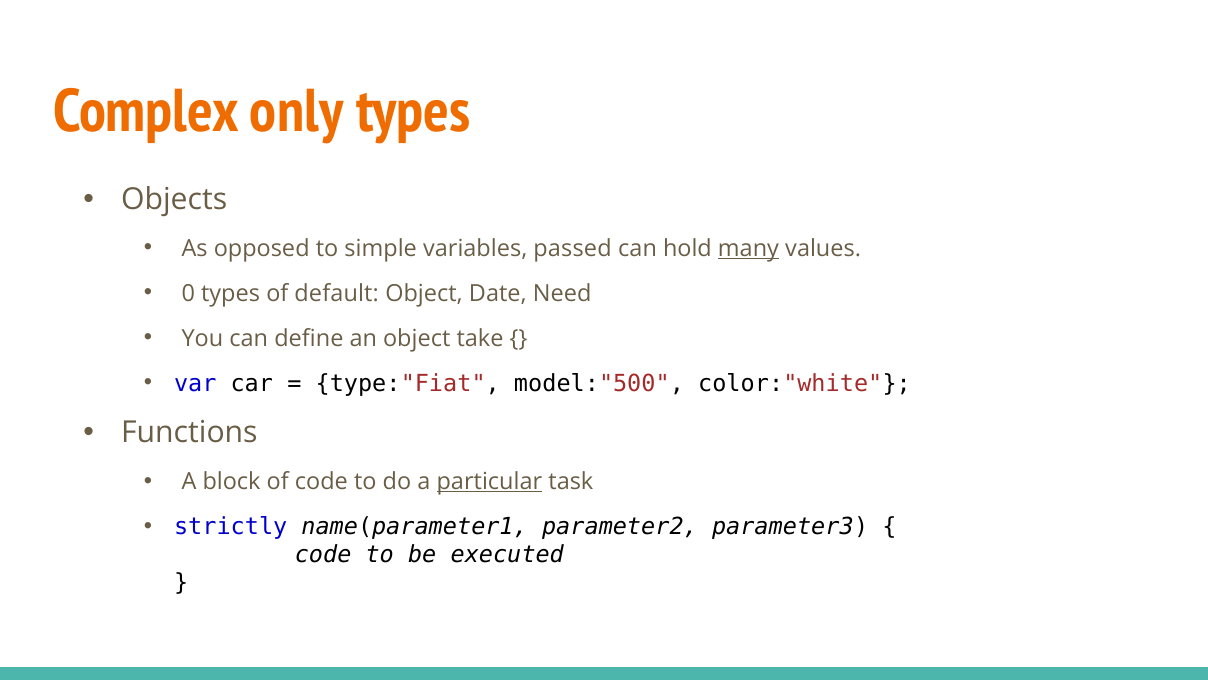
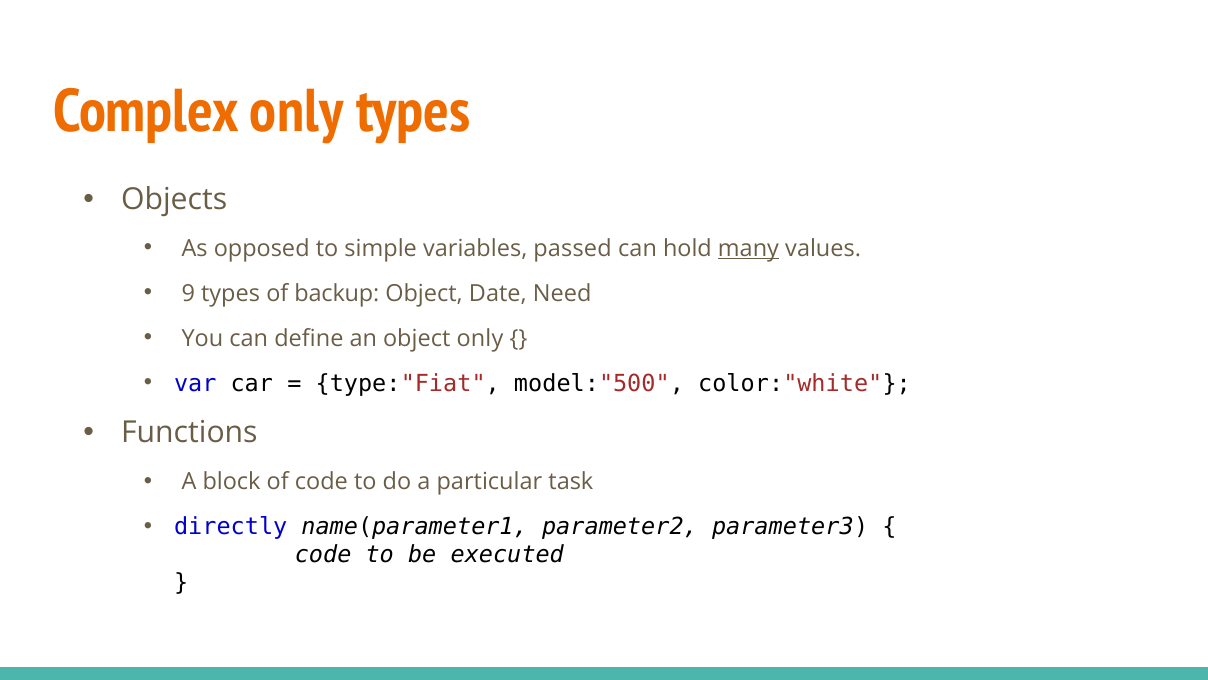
0: 0 -> 9
default: default -> backup
object take: take -> only
particular underline: present -> none
strictly: strictly -> directly
